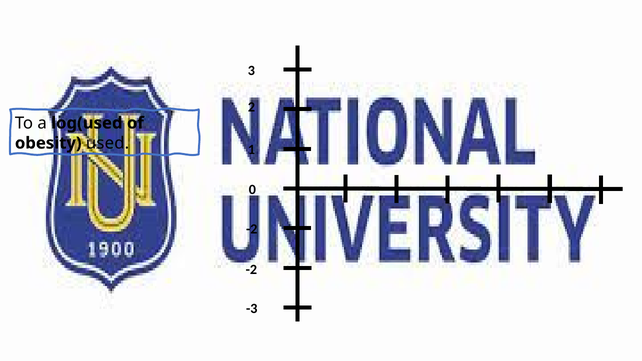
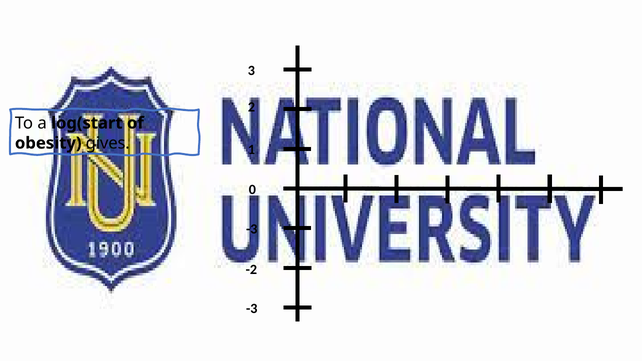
log(used: log(used -> log(start
used: used -> gives
-2 at (252, 229): -2 -> -3
